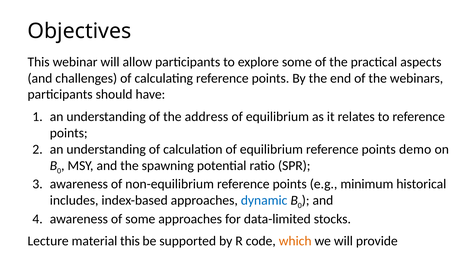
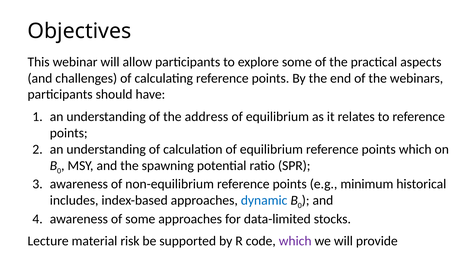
points demo: demo -> which
material this: this -> risk
which at (295, 241) colour: orange -> purple
